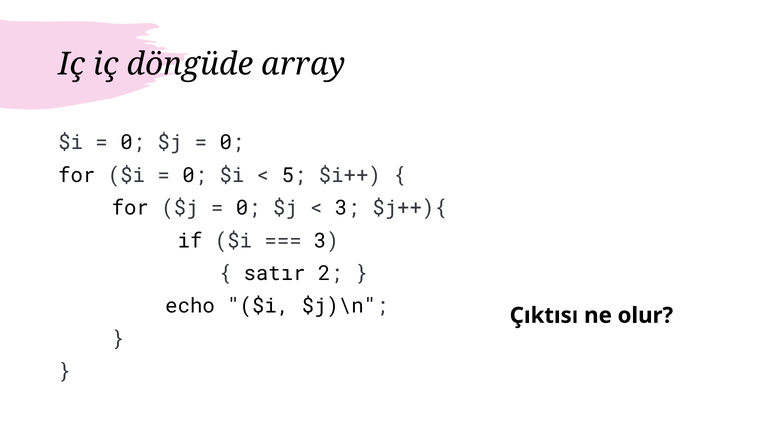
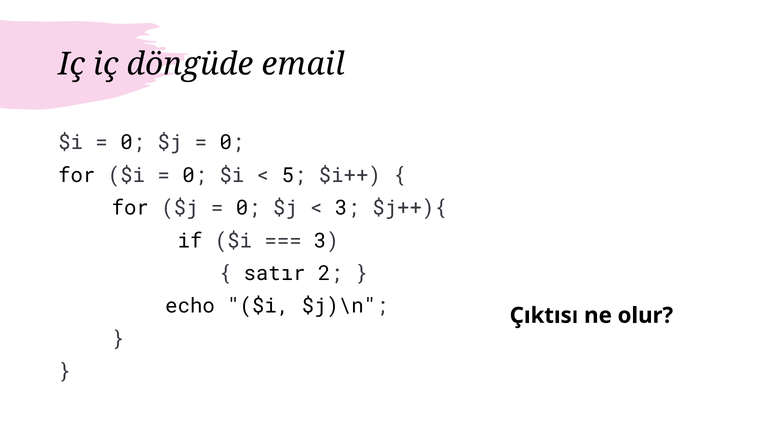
array: array -> email
